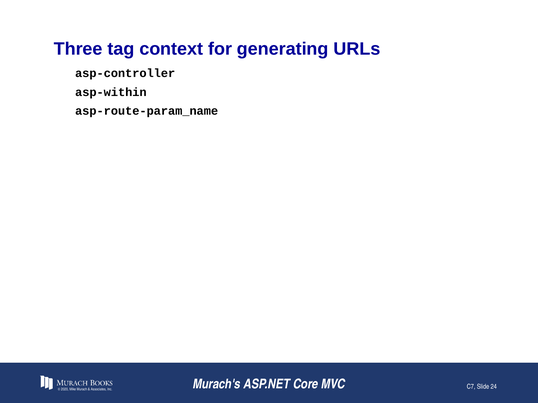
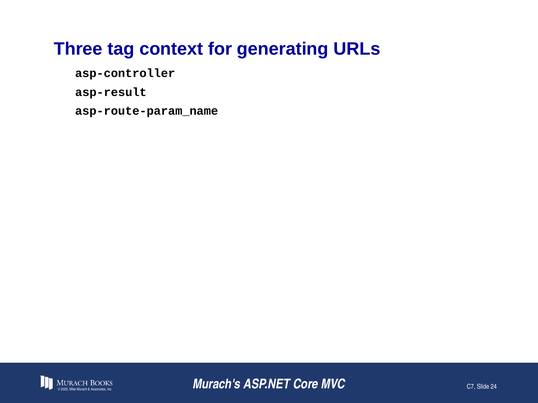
asp-within: asp-within -> asp-result
